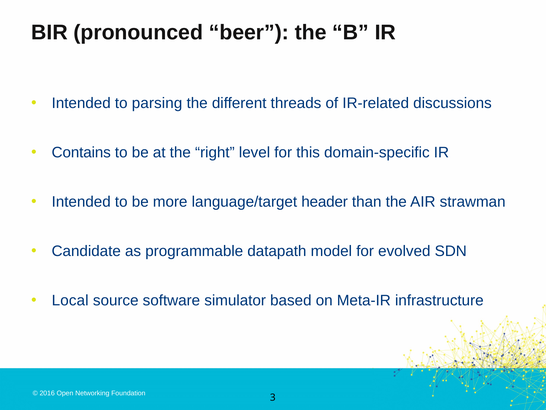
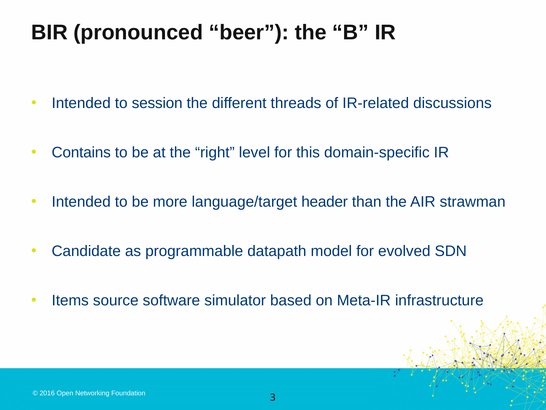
parsing: parsing -> session
Local: Local -> Items
